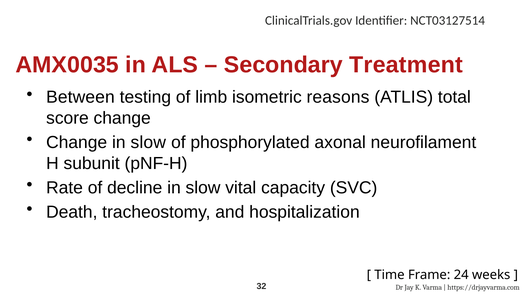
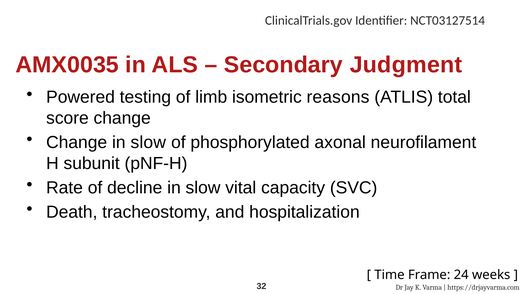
Treatment: Treatment -> Judgment
Between: Between -> Powered
